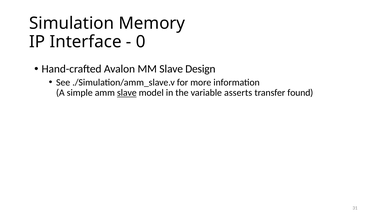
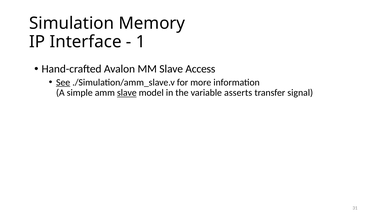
0: 0 -> 1
Design: Design -> Access
See underline: none -> present
found: found -> signal
